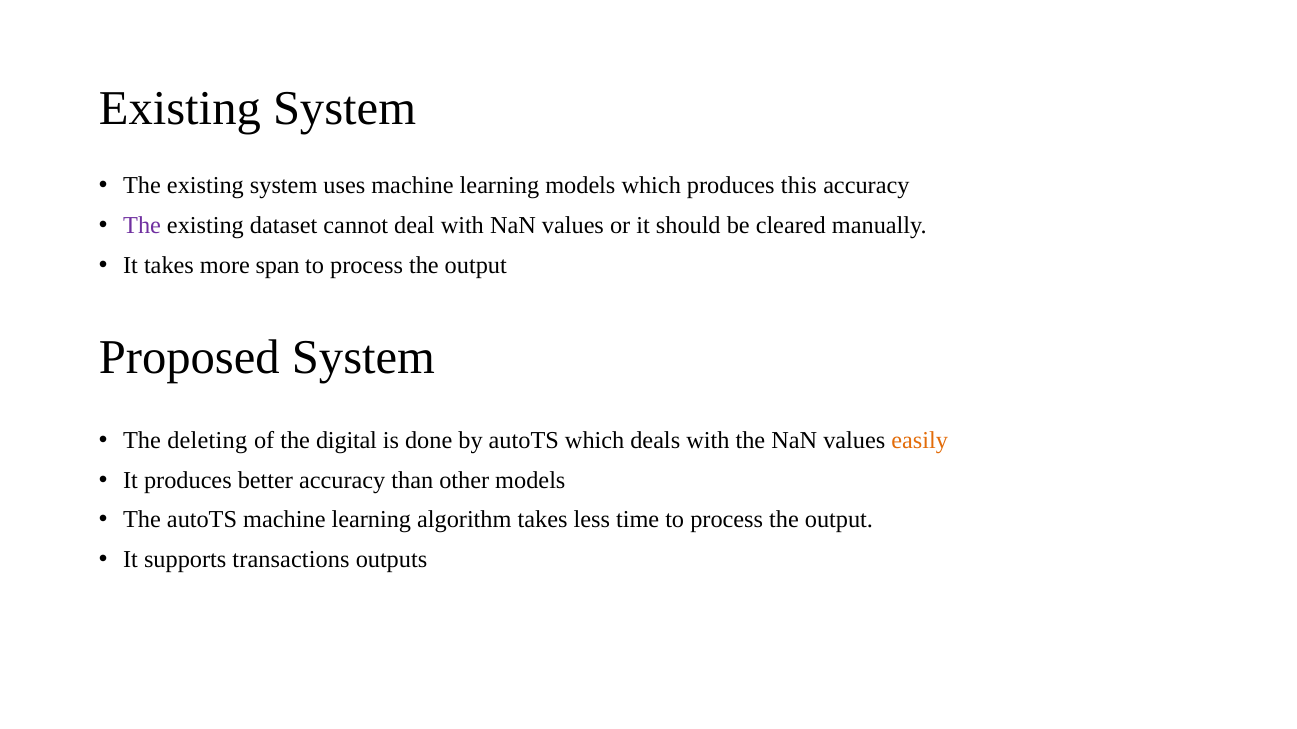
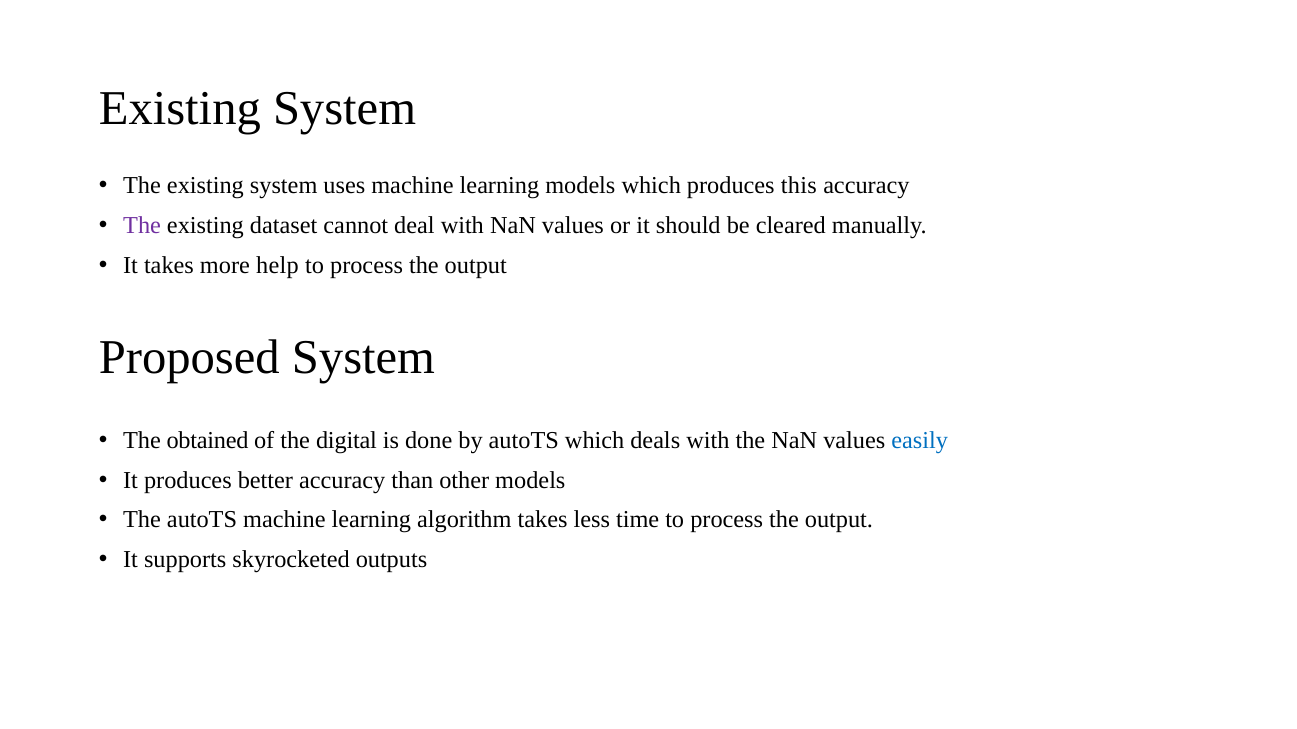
span: span -> help
deleting: deleting -> obtained
easily colour: orange -> blue
transactions: transactions -> skyrocketed
